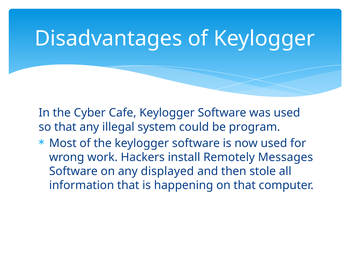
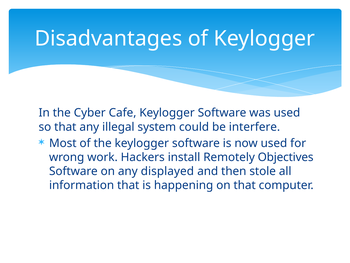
program: program -> interfere
Messages: Messages -> Objectives
